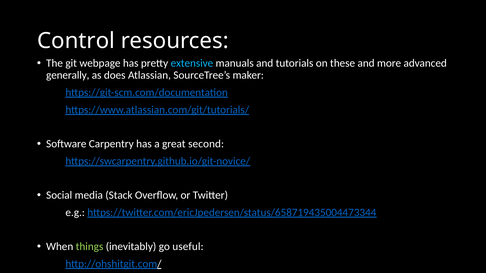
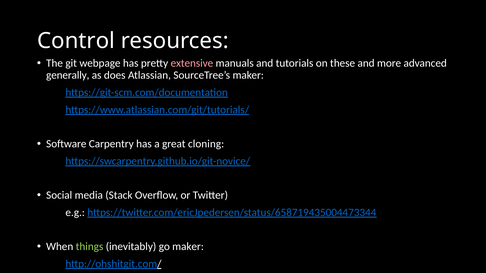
extensive colour: light blue -> pink
second: second -> cloning
go useful: useful -> maker
